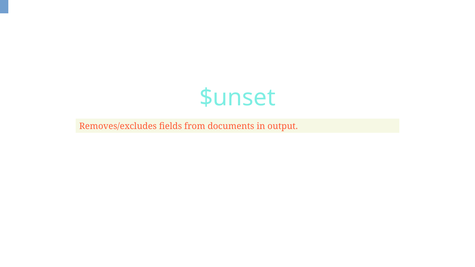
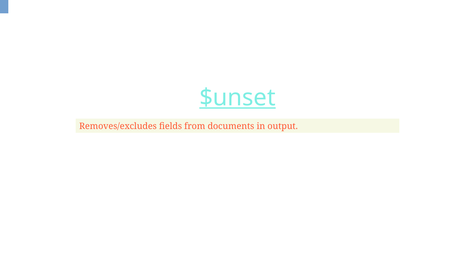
$unset underline: none -> present
